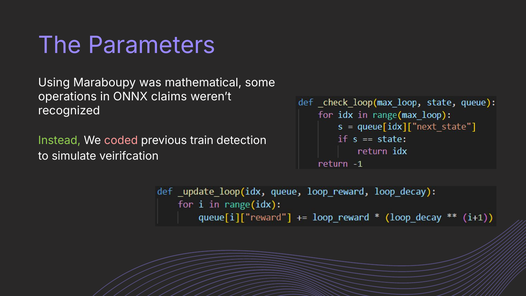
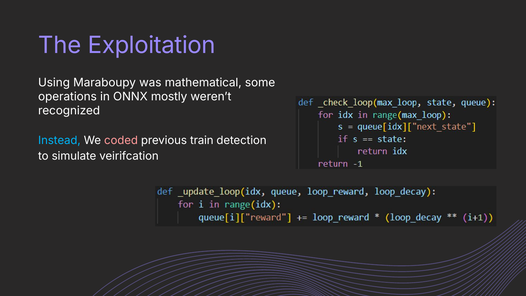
Parameters: Parameters -> Exploitation
claims: claims -> mostly
Instead colour: light green -> light blue
